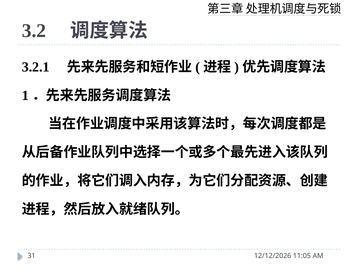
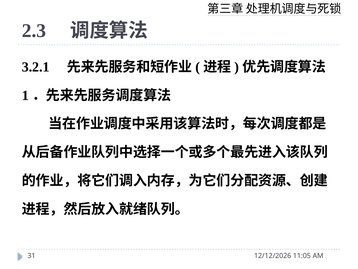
3.2: 3.2 -> 2.3
